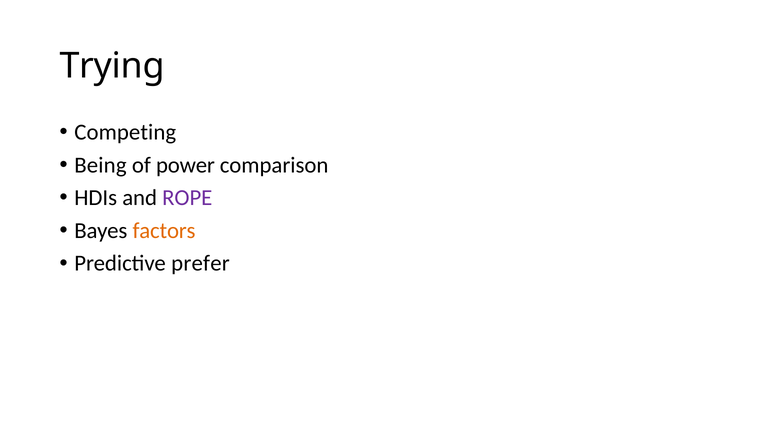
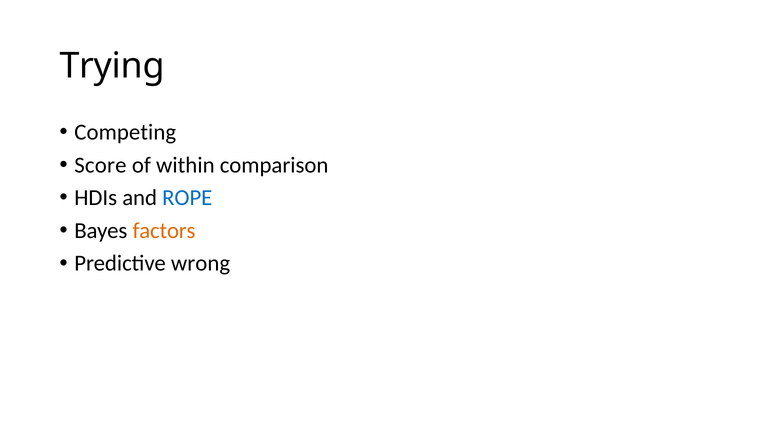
Being: Being -> Score
power: power -> within
ROPE colour: purple -> blue
prefer: prefer -> wrong
